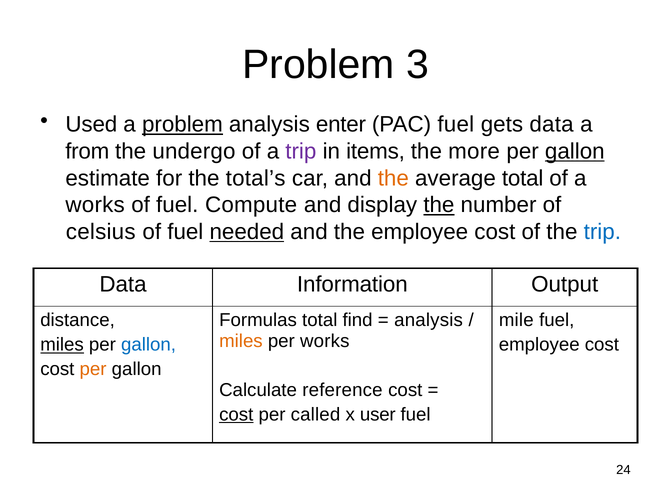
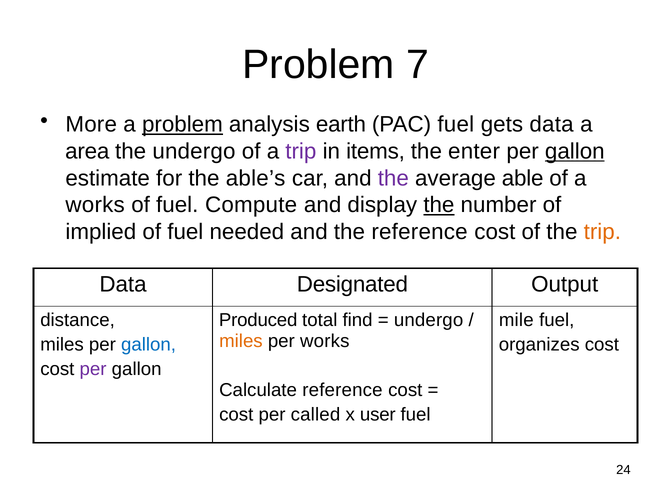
3: 3 -> 7
Used: Used -> More
enter: enter -> earth
from: from -> area
more: more -> enter
total’s: total’s -> able’s
the at (393, 178) colour: orange -> purple
average total: total -> able
celsius: celsius -> implied
needed underline: present -> none
the employee: employee -> reference
trip at (602, 232) colour: blue -> orange
Information: Information -> Designated
Formulas: Formulas -> Produced
analysis at (429, 320): analysis -> undergo
miles at (62, 345) underline: present -> none
employee at (539, 345): employee -> organizes
per at (93, 370) colour: orange -> purple
cost at (236, 415) underline: present -> none
